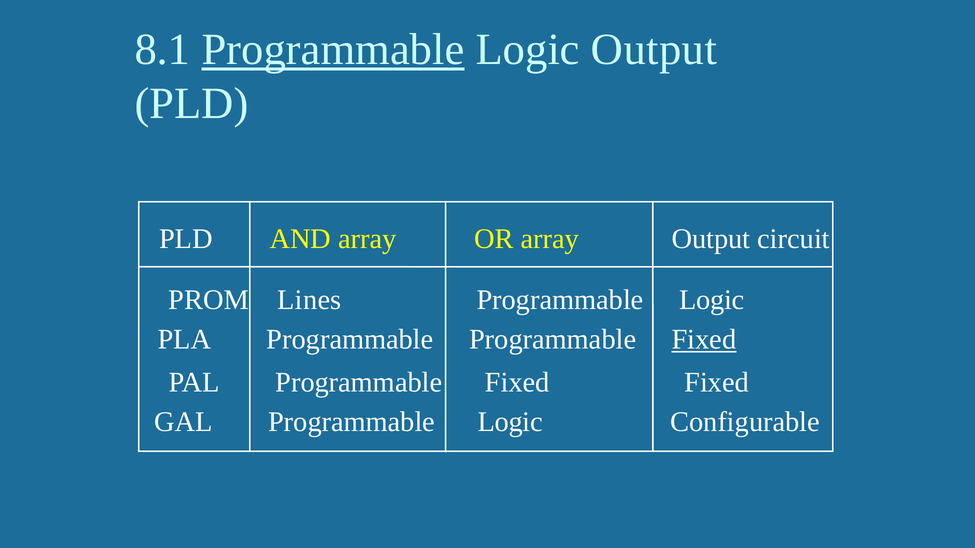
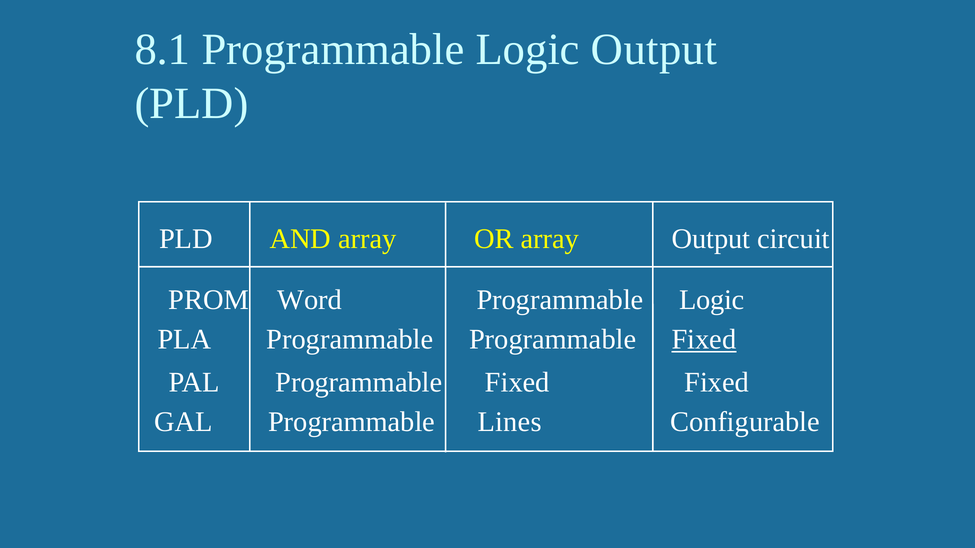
Programmable at (333, 50) underline: present -> none
Lines: Lines -> Word
GAL Programmable Logic: Logic -> Lines
